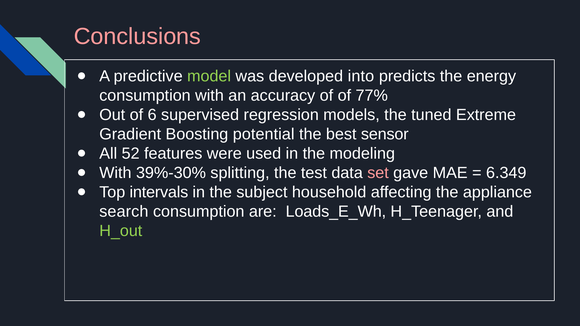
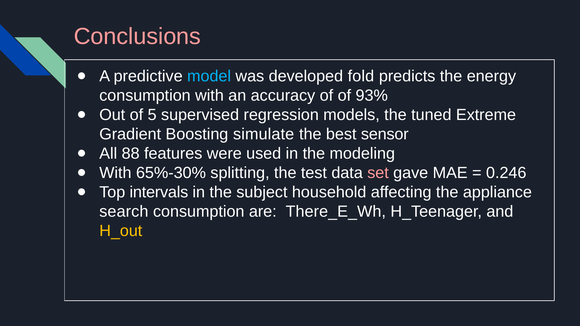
model colour: light green -> light blue
into: into -> fold
77%: 77% -> 93%
6: 6 -> 5
potential: potential -> simulate
52: 52 -> 88
39%-30%: 39%-30% -> 65%-30%
6.349: 6.349 -> 0.246
Loads_E_Wh: Loads_E_Wh -> There_E_Wh
H_out colour: light green -> yellow
